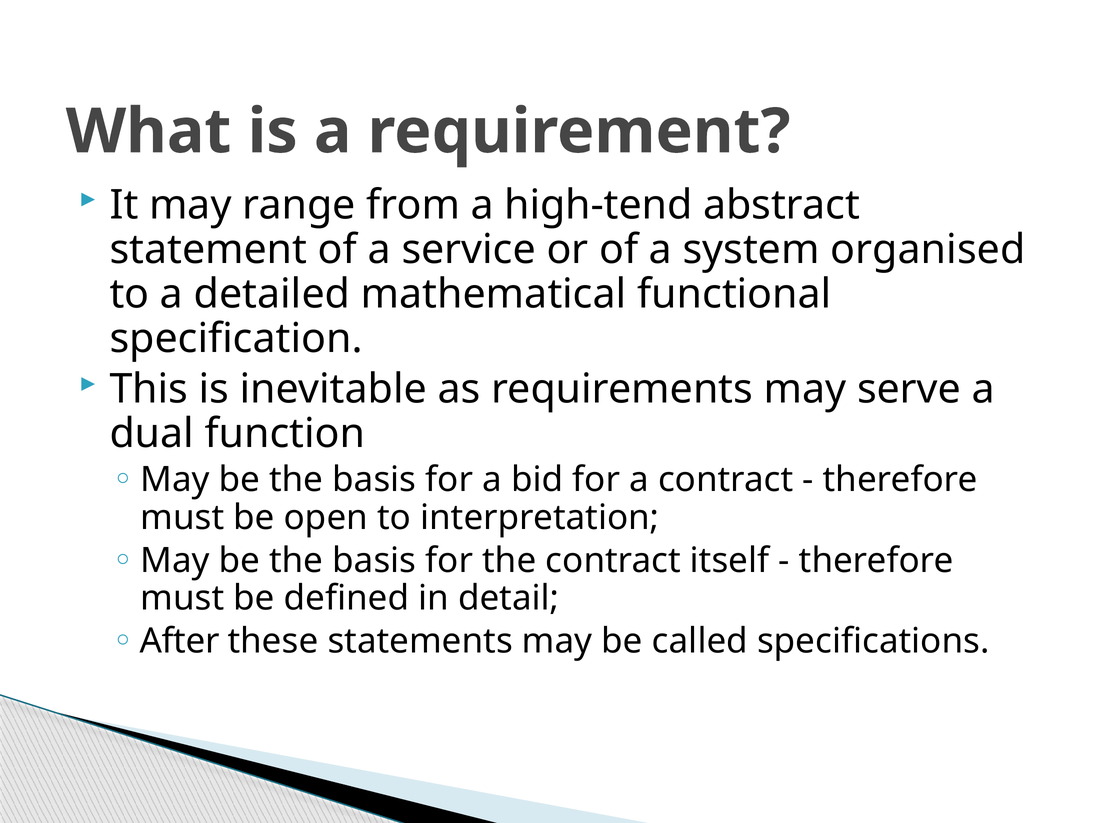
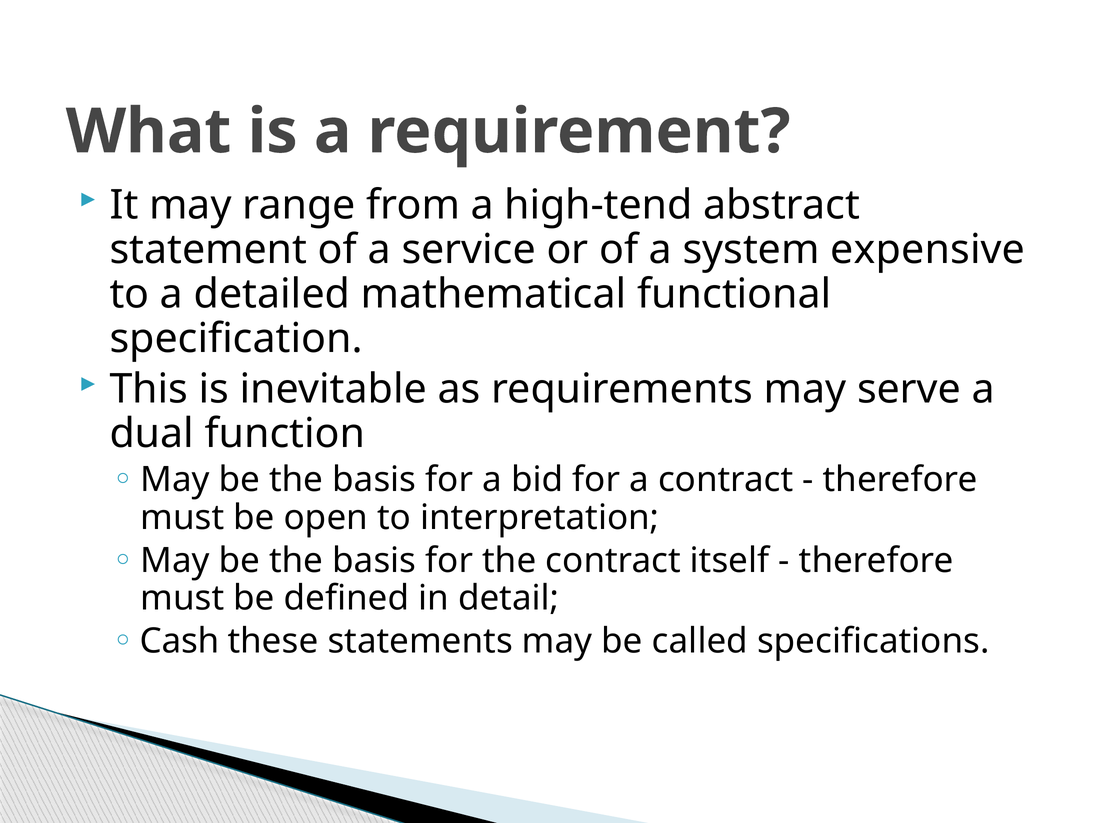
organised: organised -> expensive
After: After -> Cash
